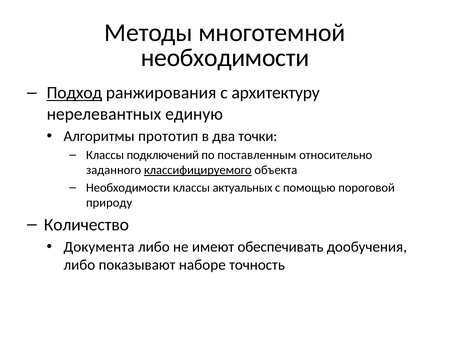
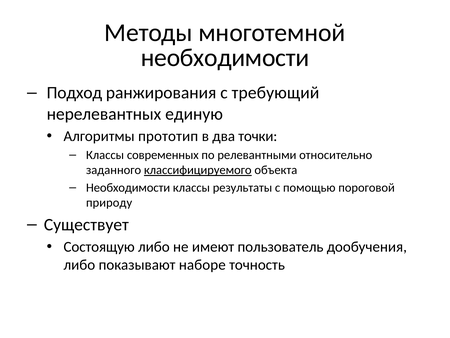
Подход underline: present -> none
архитектуру: архитектуру -> требующий
подключений: подключений -> современных
поставленным: поставленным -> релевантными
актуальных: актуальных -> результаты
Количество: Количество -> Существует
Документа: Документа -> Состоящую
обеспечивать: обеспечивать -> пользователь
